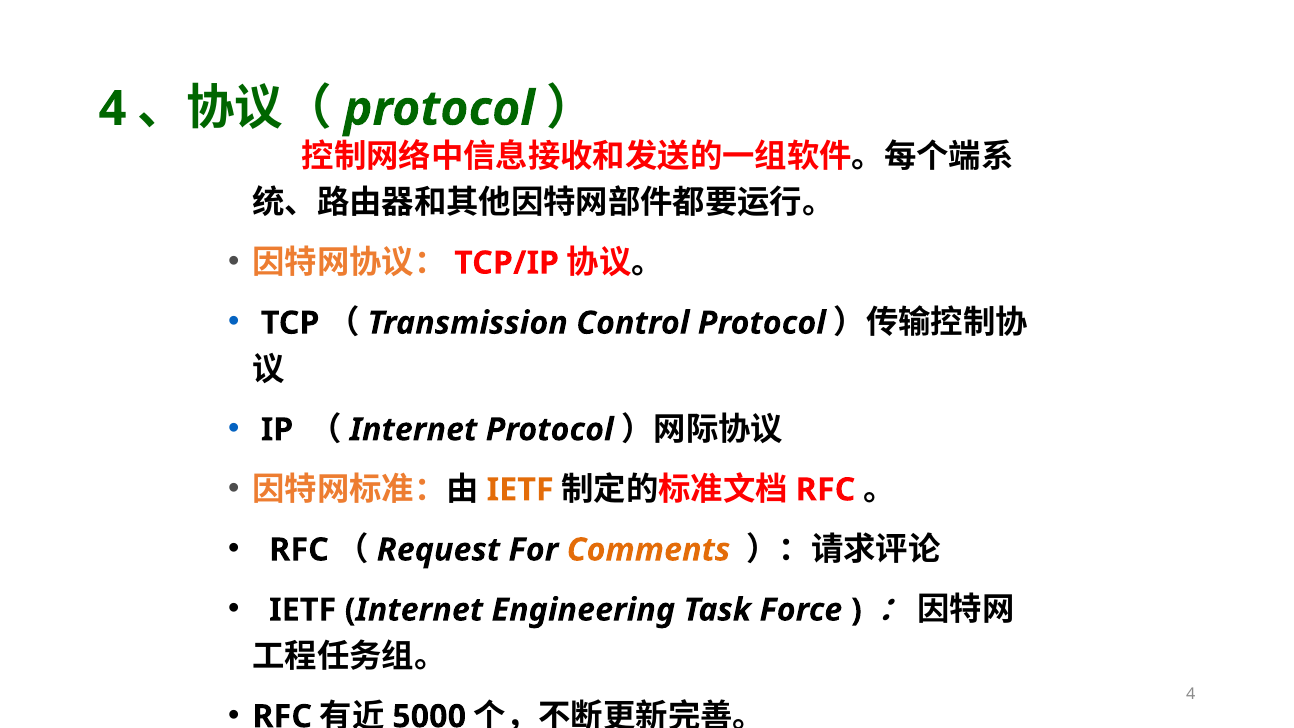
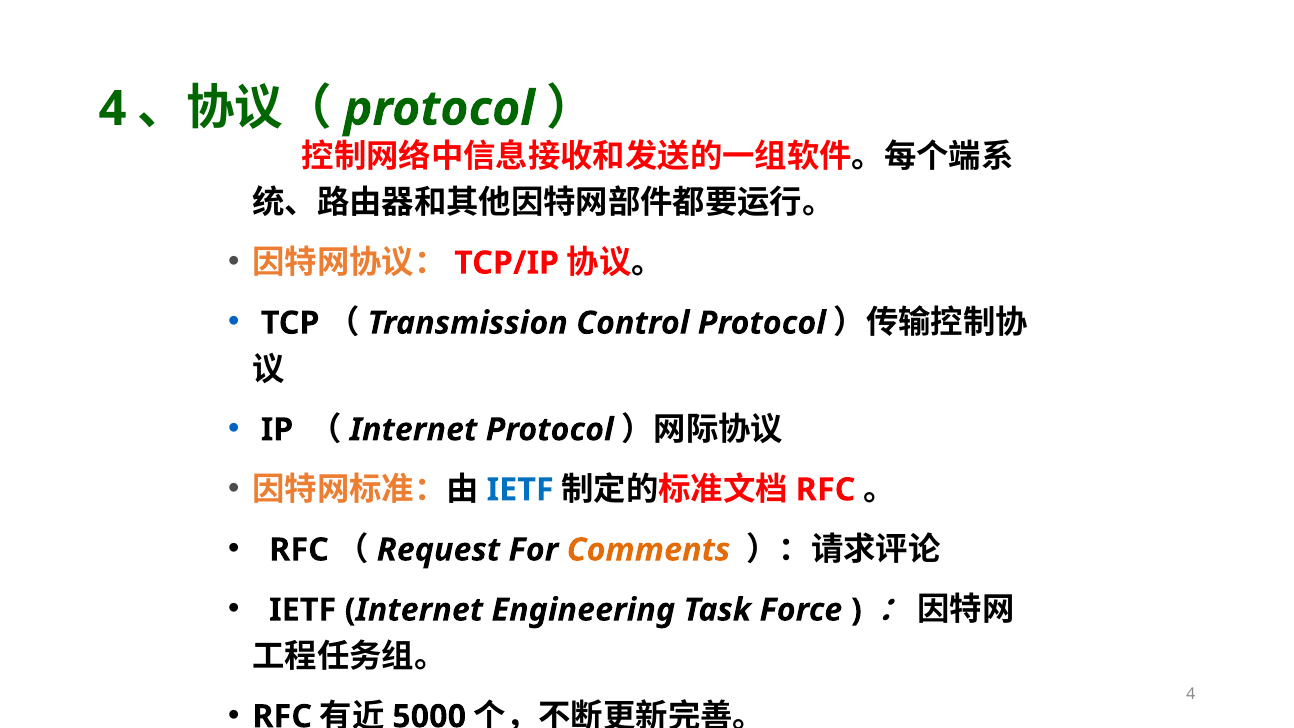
IETF at (520, 490) colour: orange -> blue
